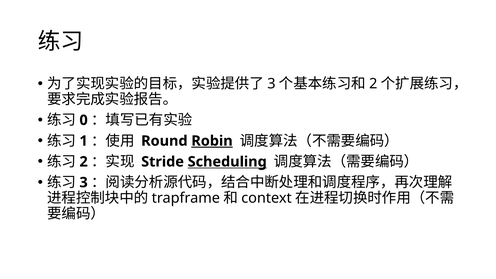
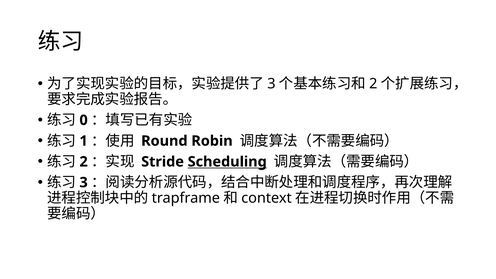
Robin underline: present -> none
